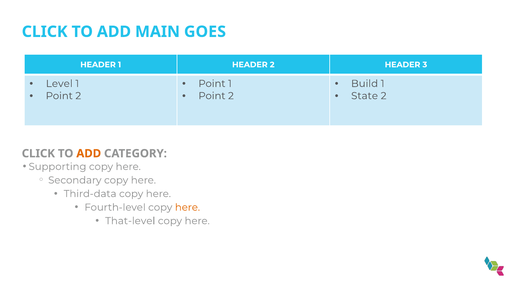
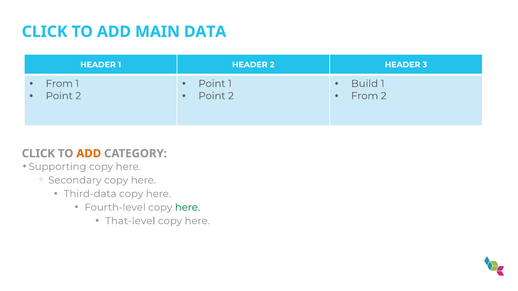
GOES: GOES -> DATA
Level at (59, 84): Level -> From
State at (365, 96): State -> From
here at (187, 208) colour: orange -> green
